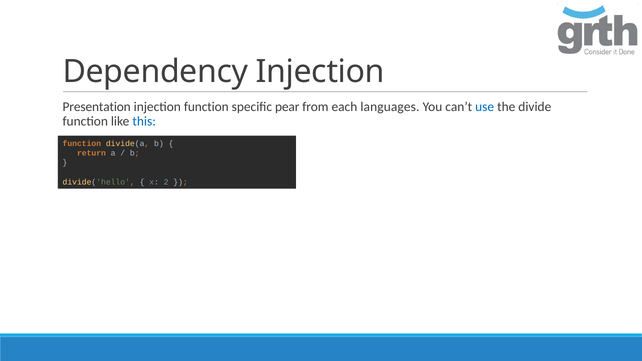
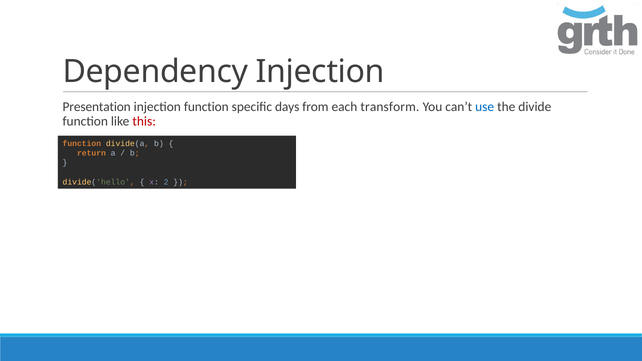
pear: pear -> days
languages: languages -> transform
this colour: blue -> red
